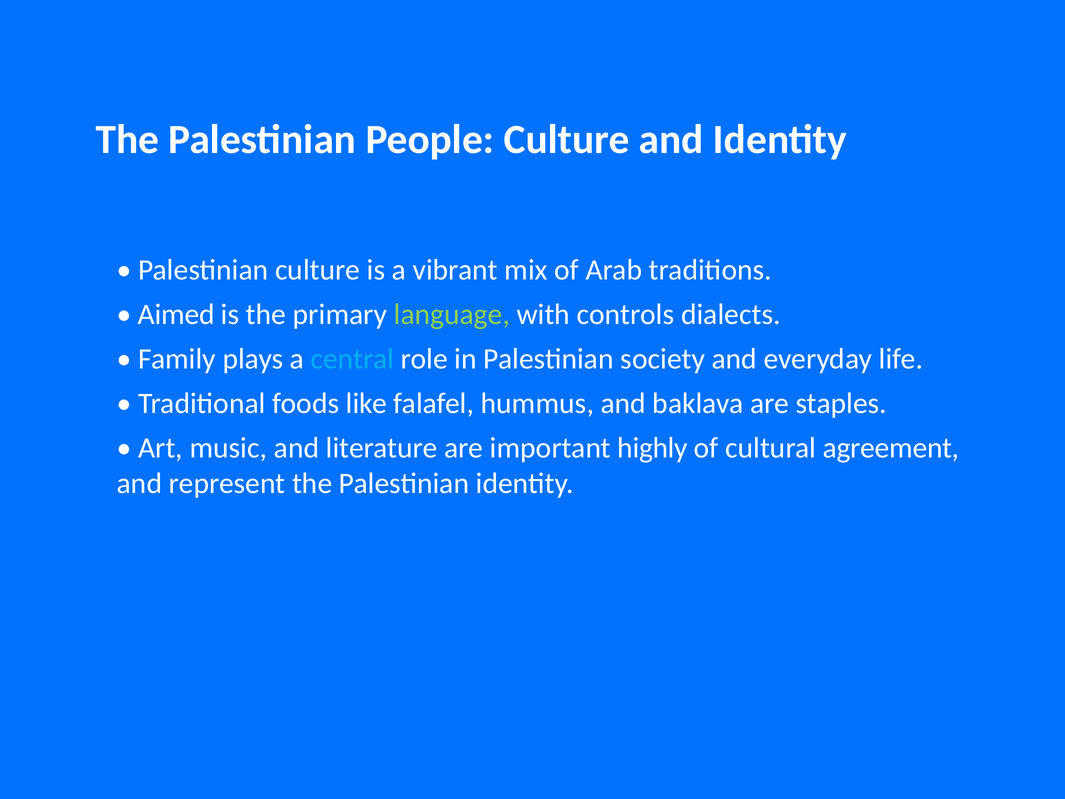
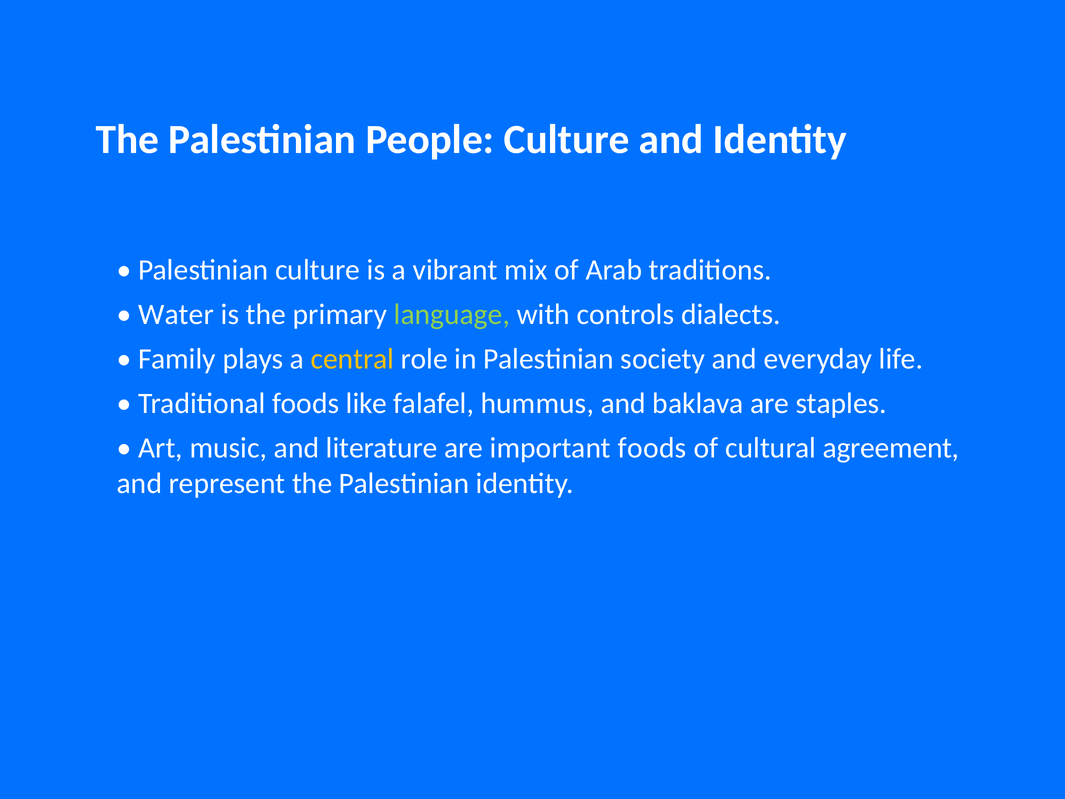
Aimed: Aimed -> Water
central colour: light blue -> yellow
important highly: highly -> foods
